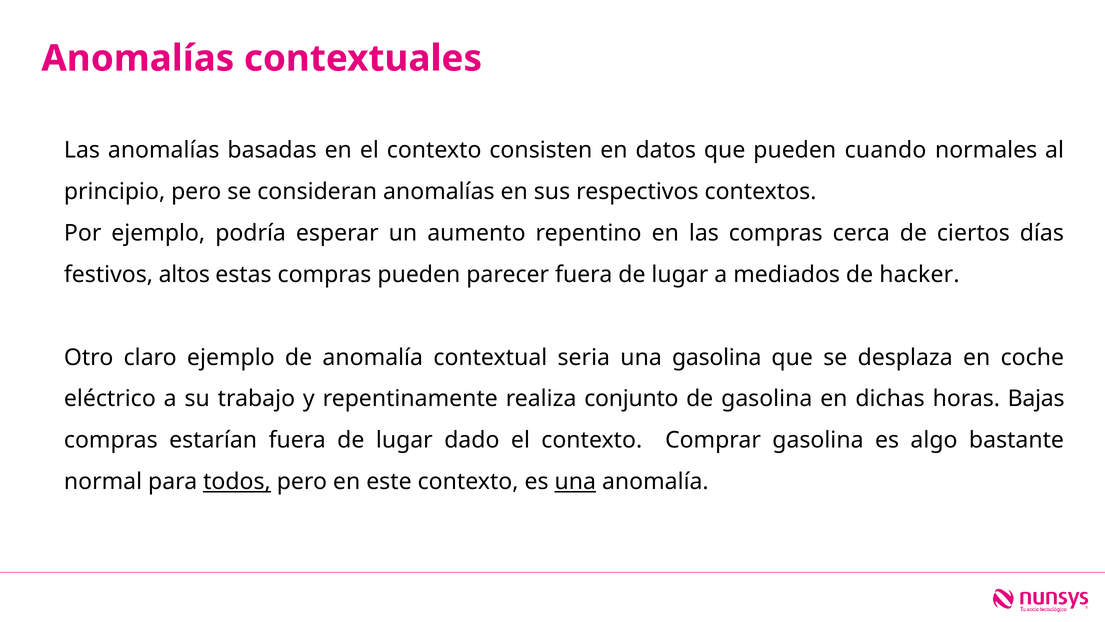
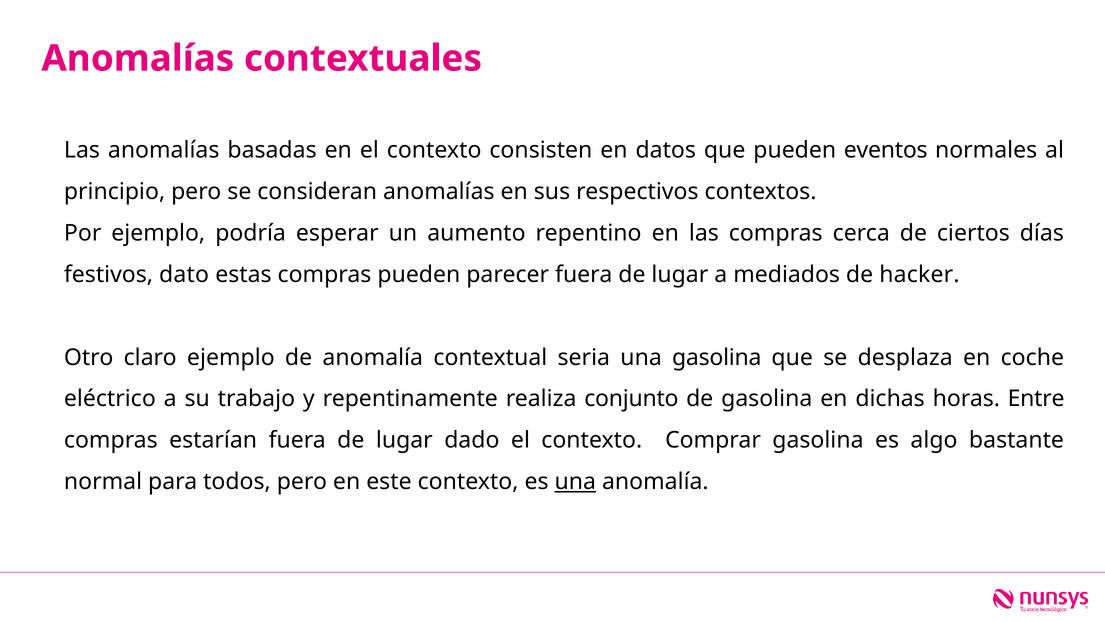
cuando: cuando -> eventos
altos: altos -> dato
Bajas: Bajas -> Entre
todos underline: present -> none
